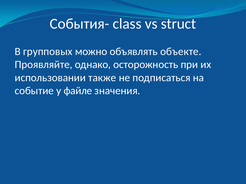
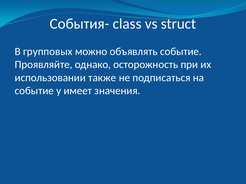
объявлять объекте: объекте -> событие
файле: файле -> имеет
